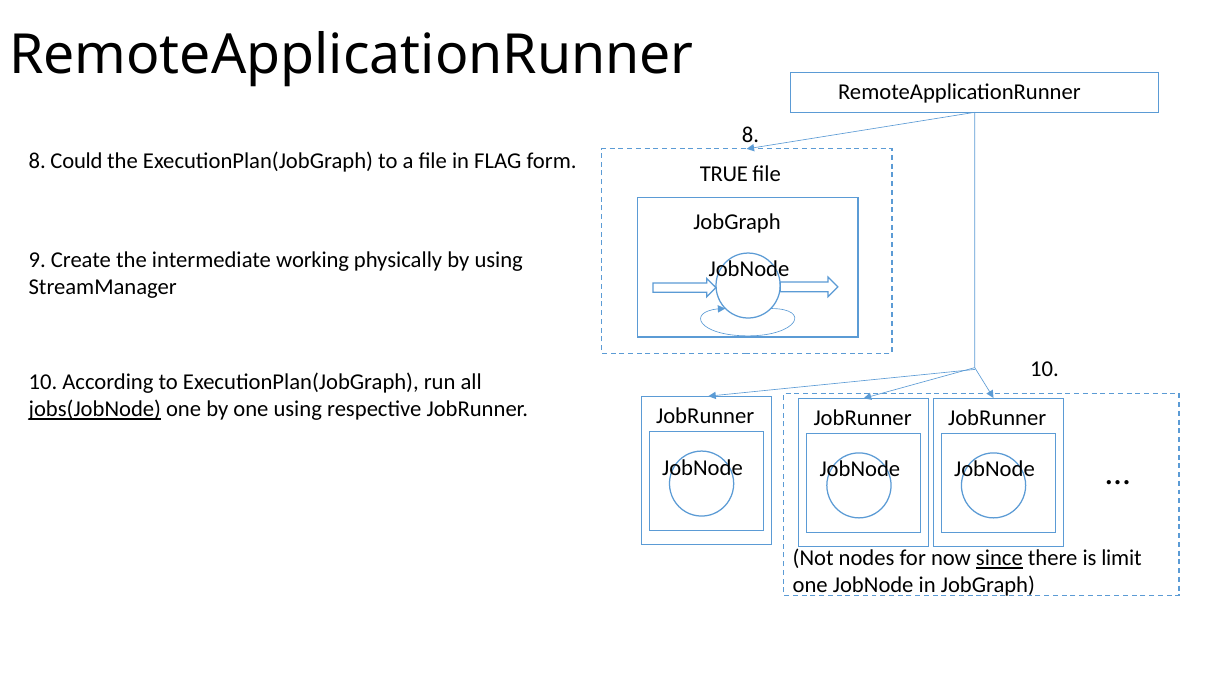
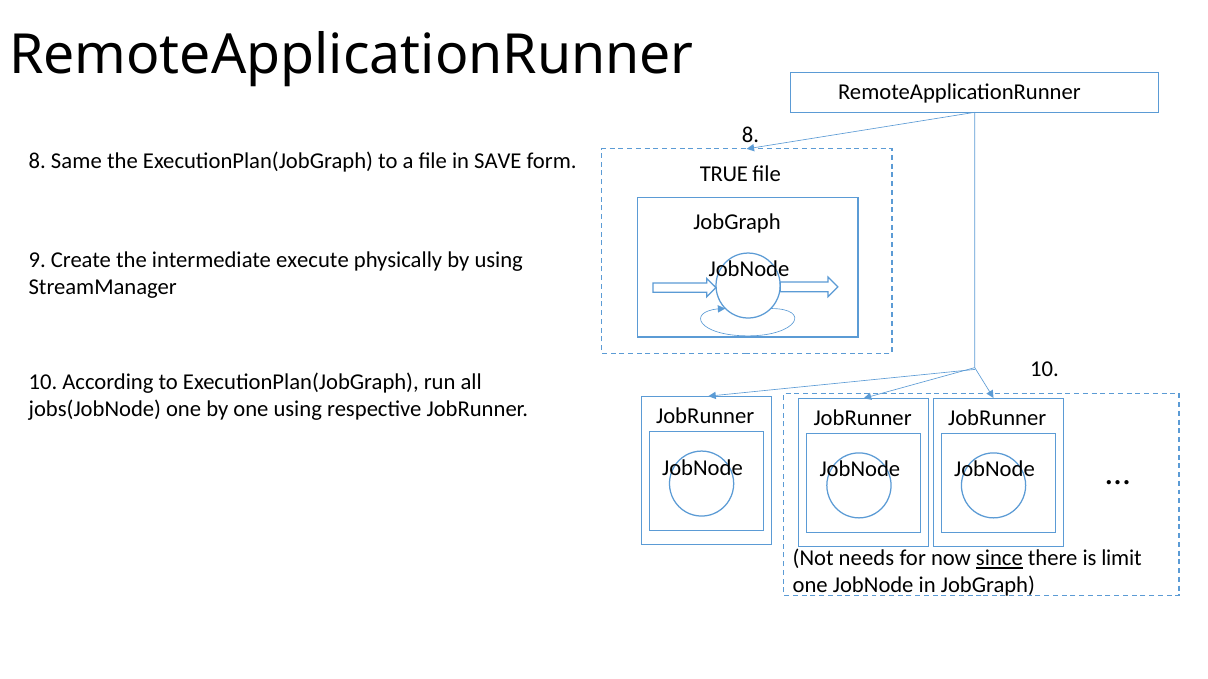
Could: Could -> Same
FLAG: FLAG -> SAVE
working: working -> execute
jobs(JobNode underline: present -> none
nodes: nodes -> needs
